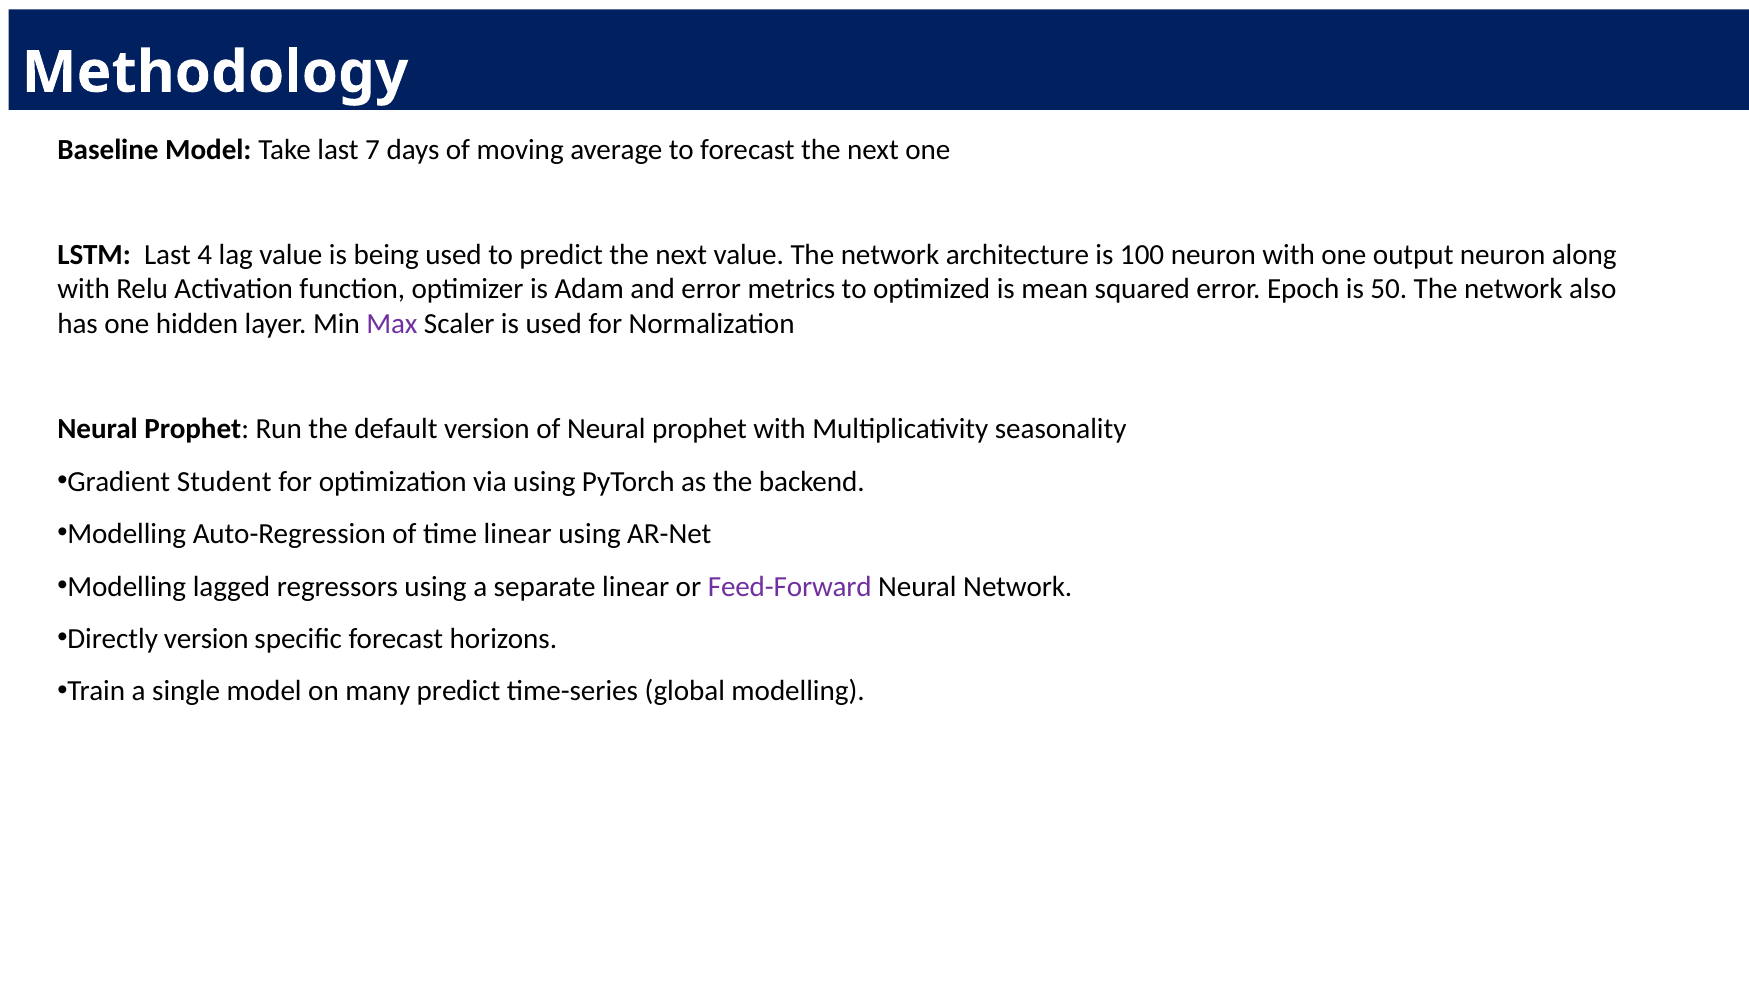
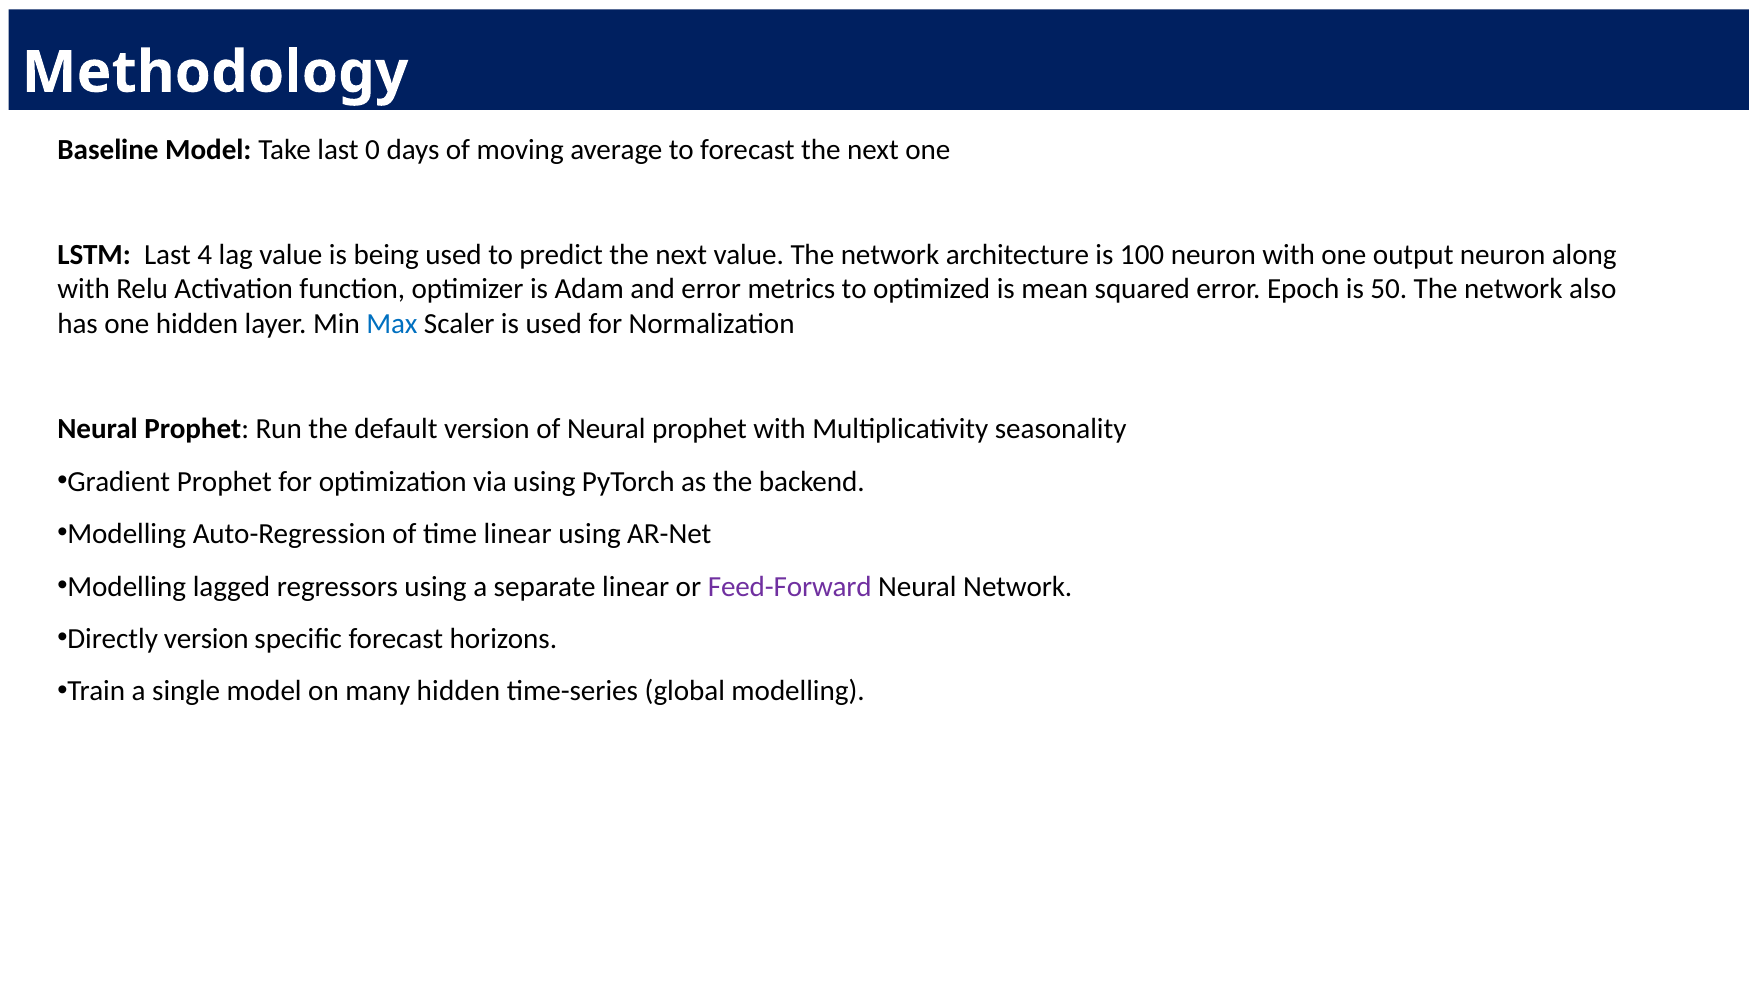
7: 7 -> 0
Max colour: purple -> blue
Gradient Student: Student -> Prophet
many predict: predict -> hidden
